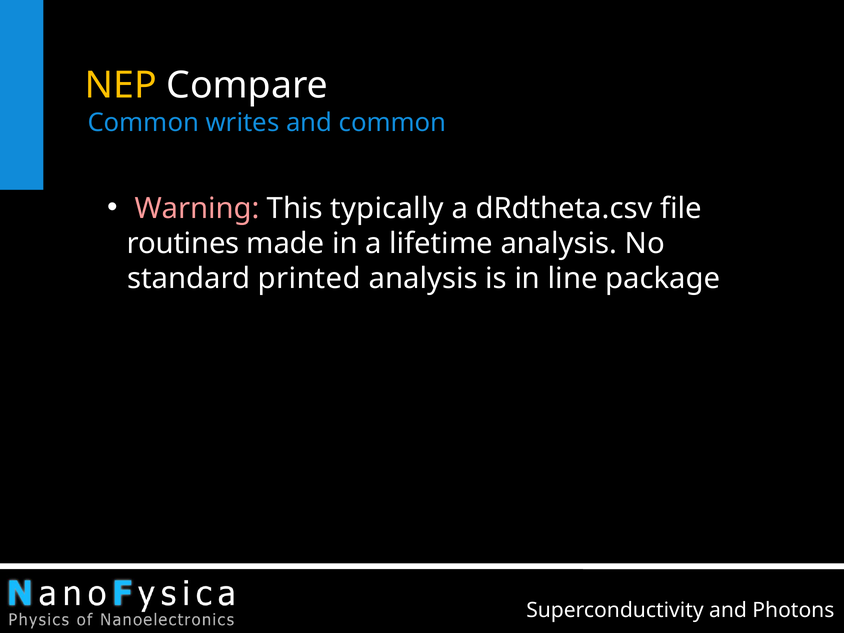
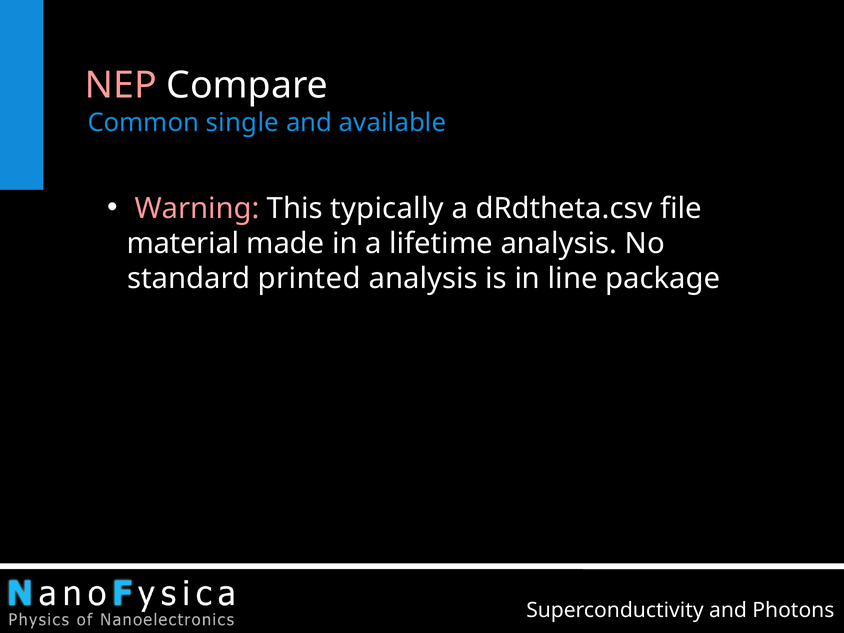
NEP colour: yellow -> pink
writes: writes -> single
and common: common -> available
routines: routines -> material
